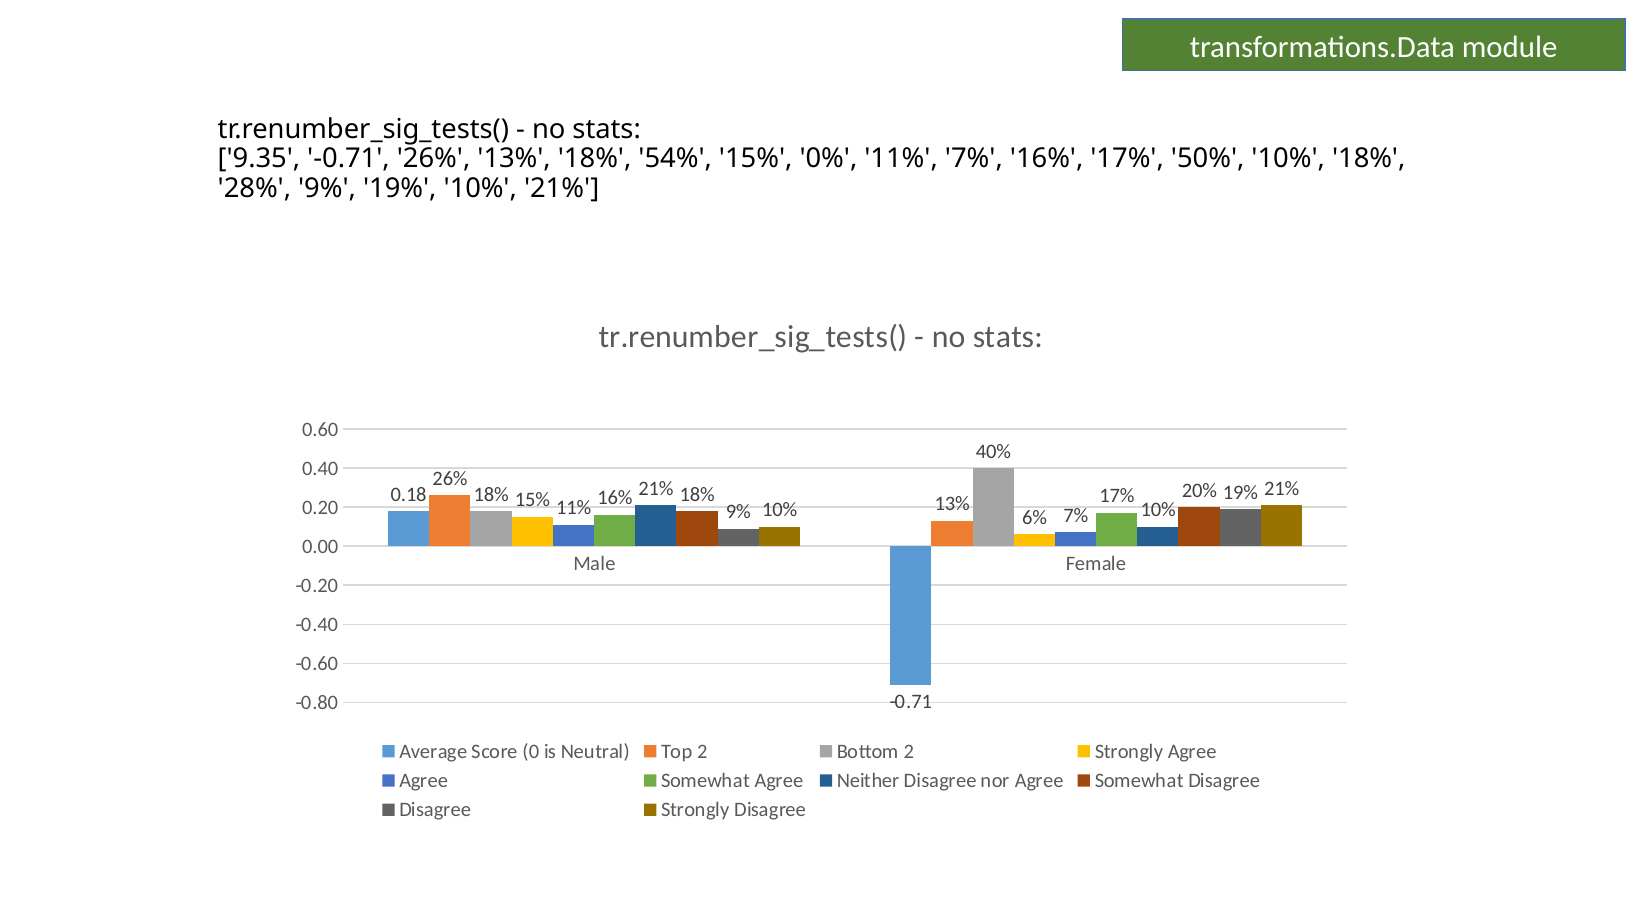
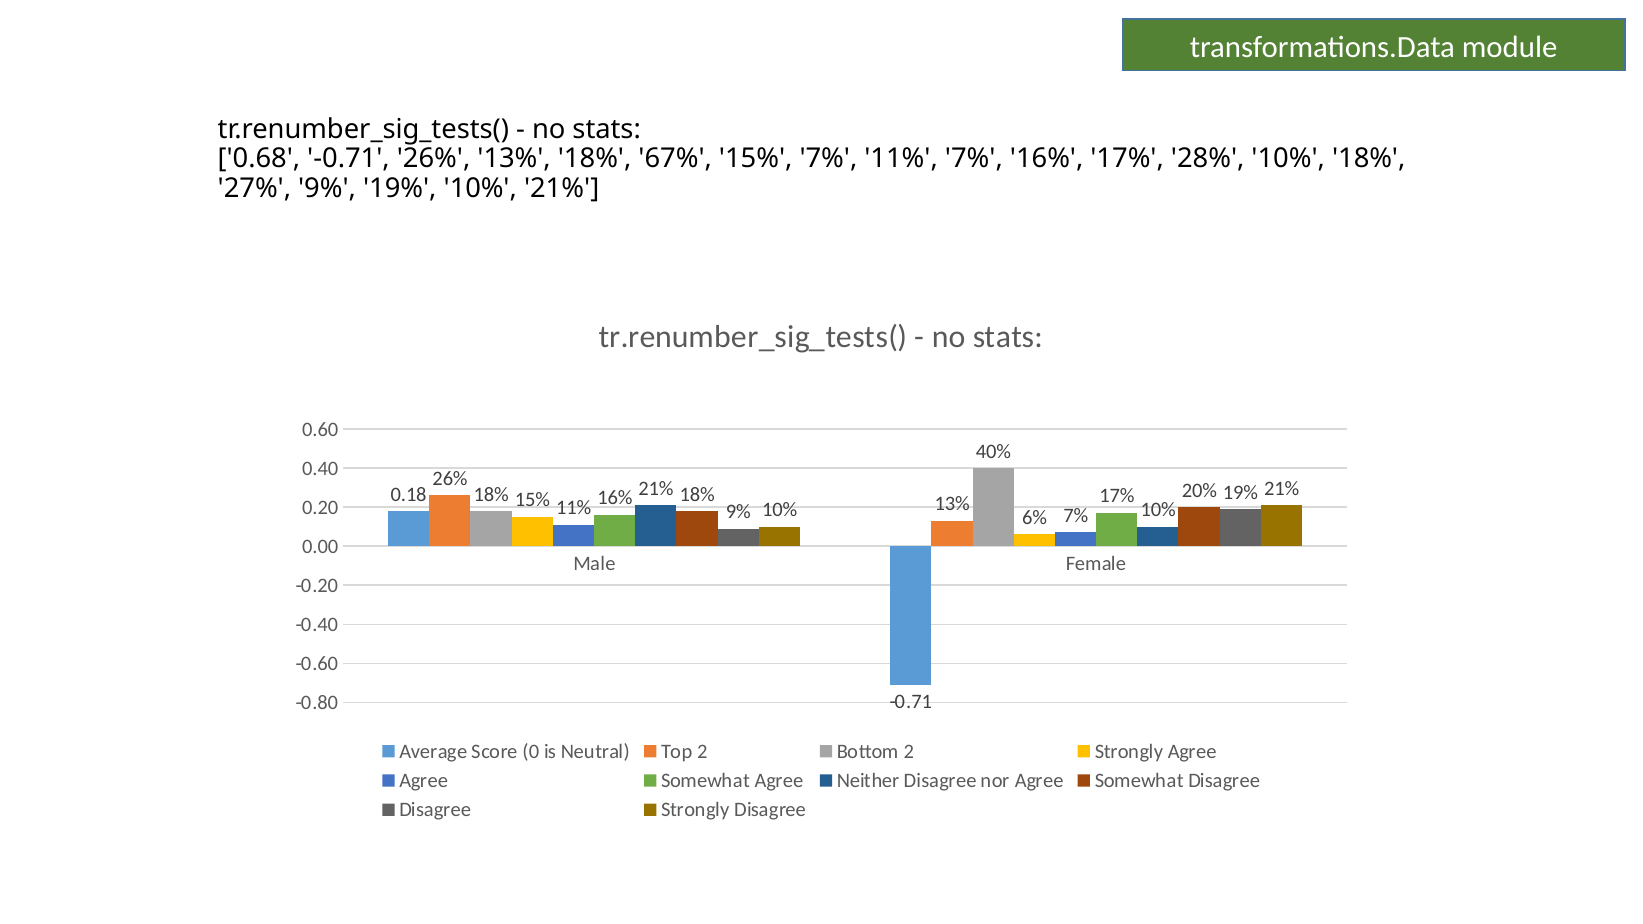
9.35: 9.35 -> 0.68
54%: 54% -> 67%
15% 0%: 0% -> 7%
50%: 50% -> 28%
28%: 28% -> 27%
